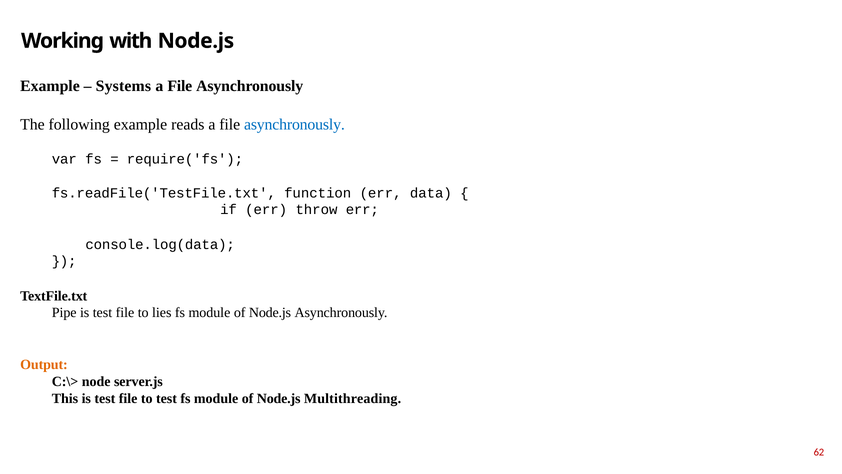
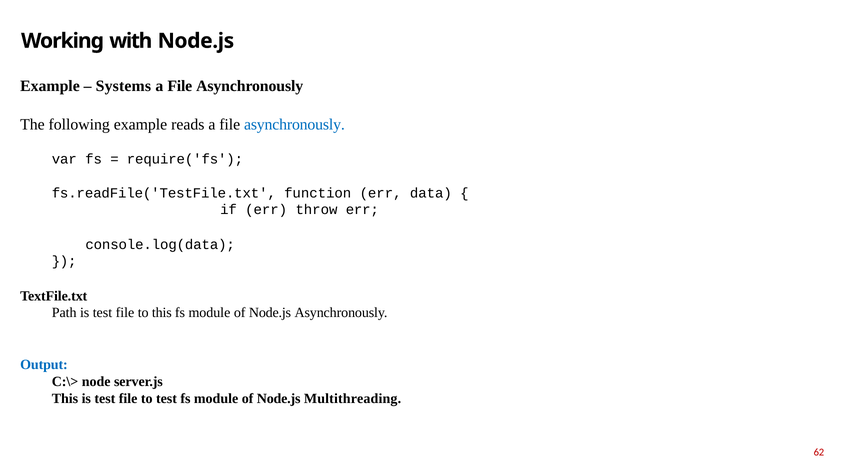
Pipe: Pipe -> Path
to lies: lies -> this
Output colour: orange -> blue
